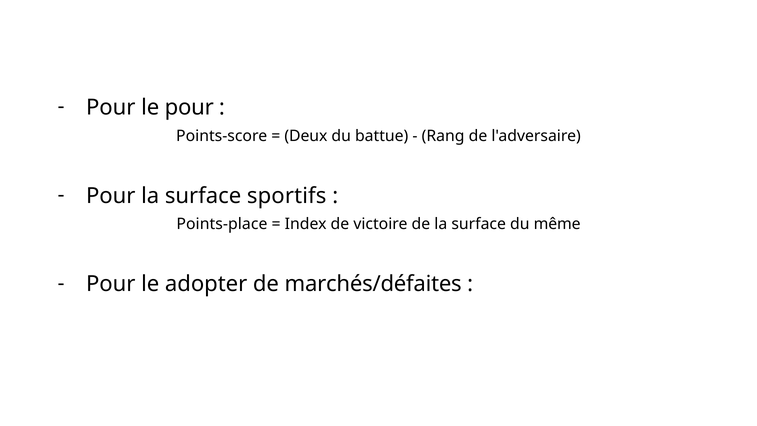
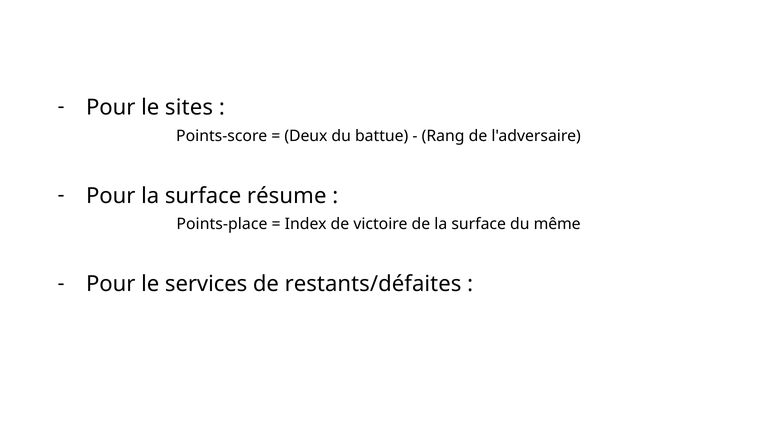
le pour: pour -> sites
sportifs: sportifs -> résume
adopter: adopter -> services
marchés/défaites: marchés/défaites -> restants/défaites
